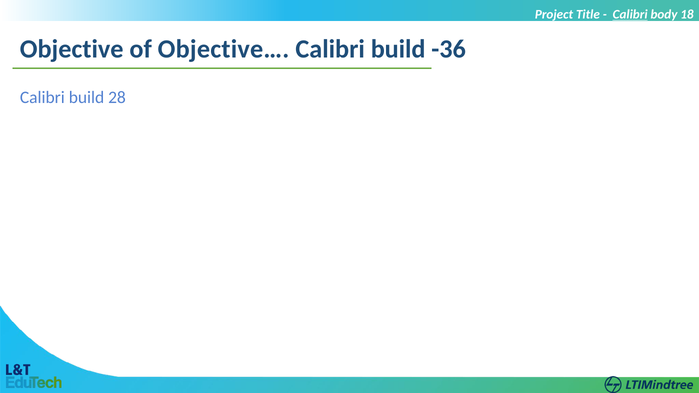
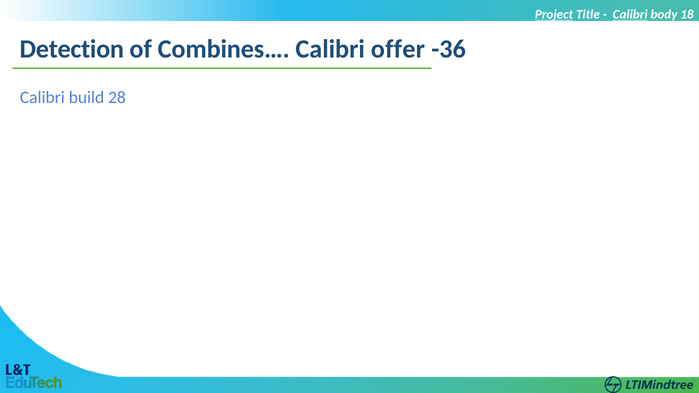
Project underline: none -> present
Objective: Objective -> Detection
Objective…: Objective… -> Combines…
build at (398, 49): build -> offer
